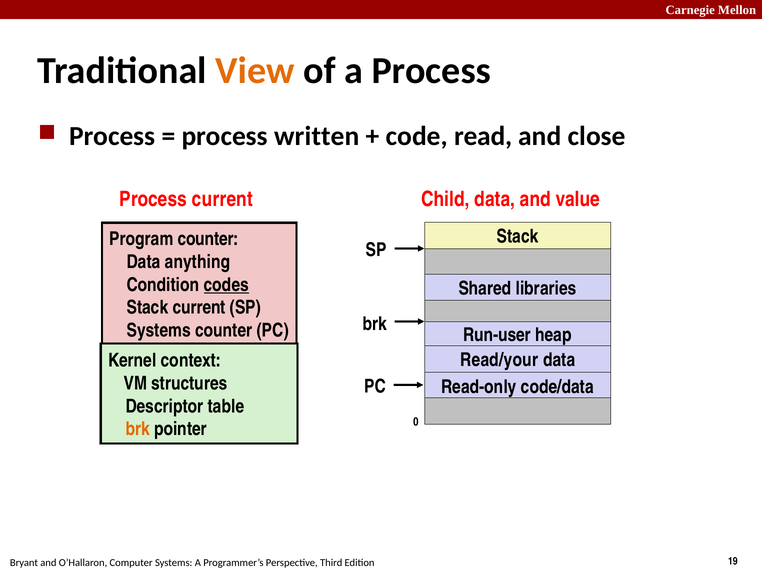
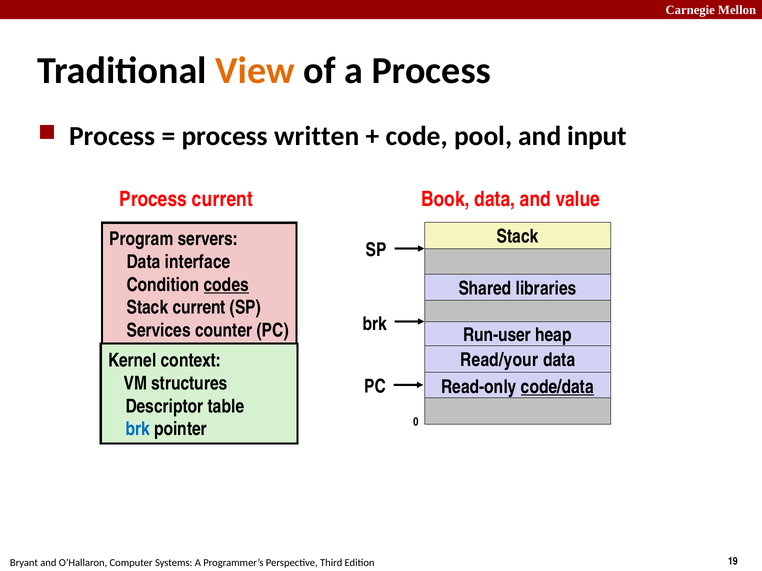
read: read -> pool
close: close -> input
Child: Child -> Book
Program counter: counter -> servers
anything: anything -> interface
Systems at (159, 331): Systems -> Services
code/data underline: none -> present
brk at (138, 429) colour: orange -> blue
